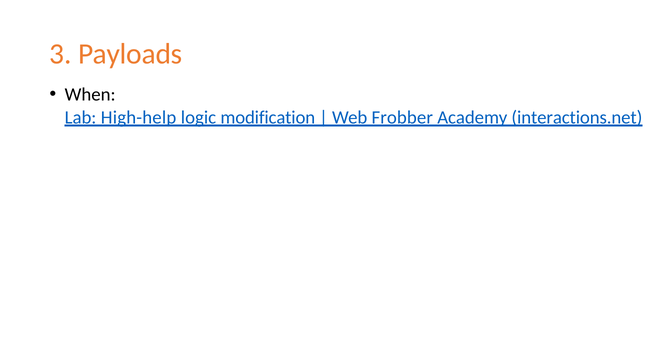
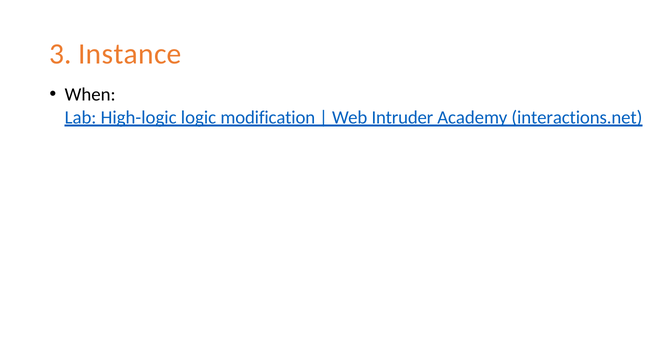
Payloads: Payloads -> Instance
High-help: High-help -> High-logic
Frobber: Frobber -> Intruder
